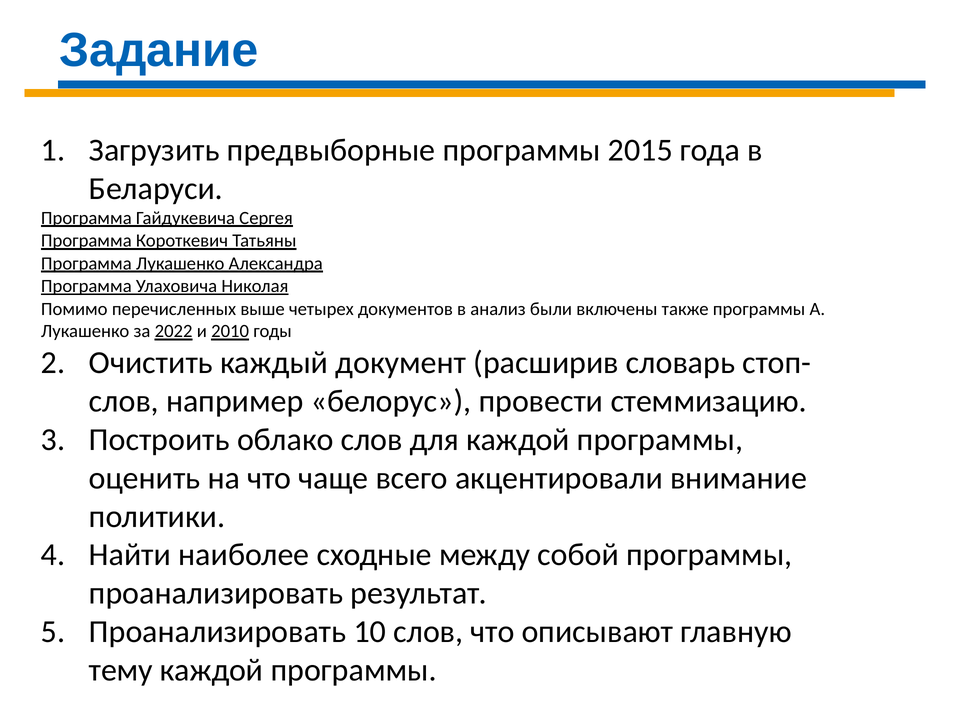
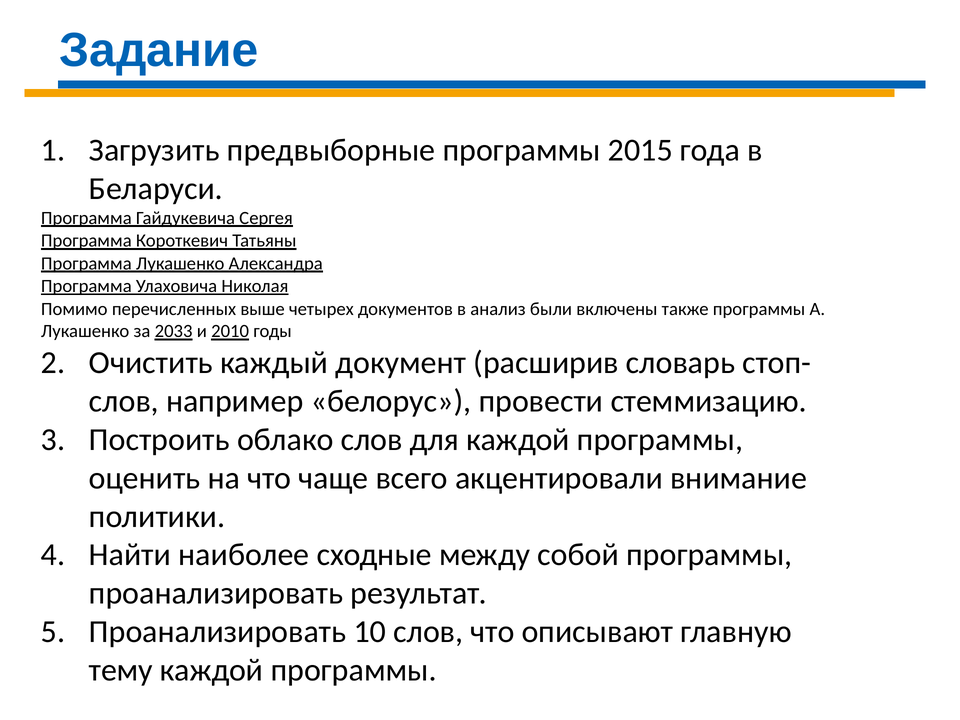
2022: 2022 -> 2033
